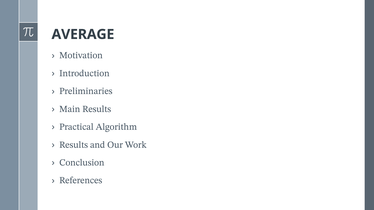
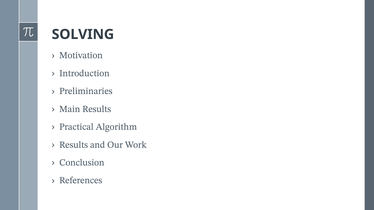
AVERAGE: AVERAGE -> SOLVING
